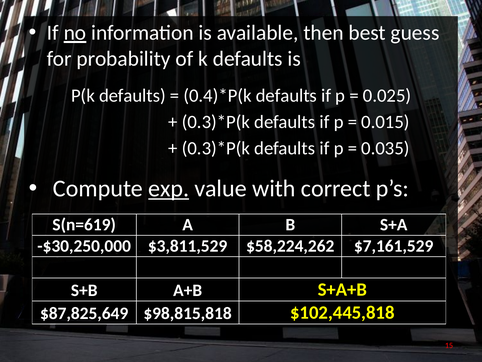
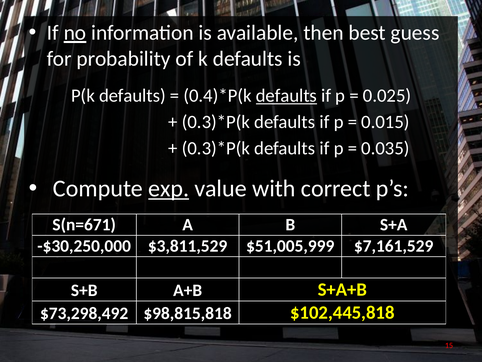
defaults at (286, 96) underline: none -> present
S(n=619: S(n=619 -> S(n=671
$58,224,262: $58,224,262 -> $51,005,999
$87,825,649: $87,825,649 -> $73,298,492
